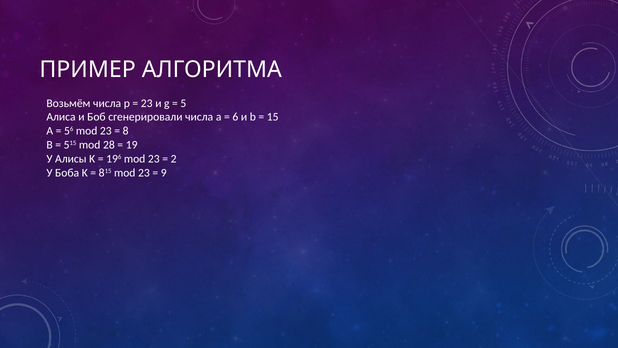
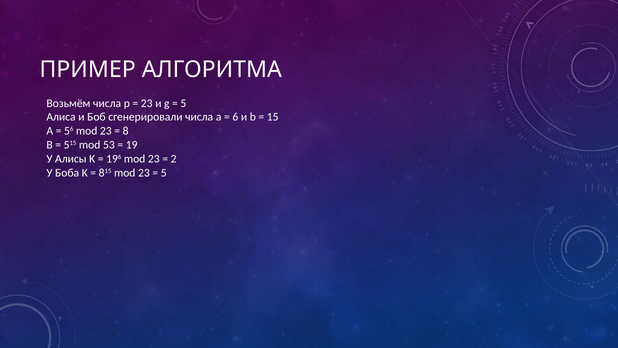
28: 28 -> 53
9 at (164, 173): 9 -> 5
